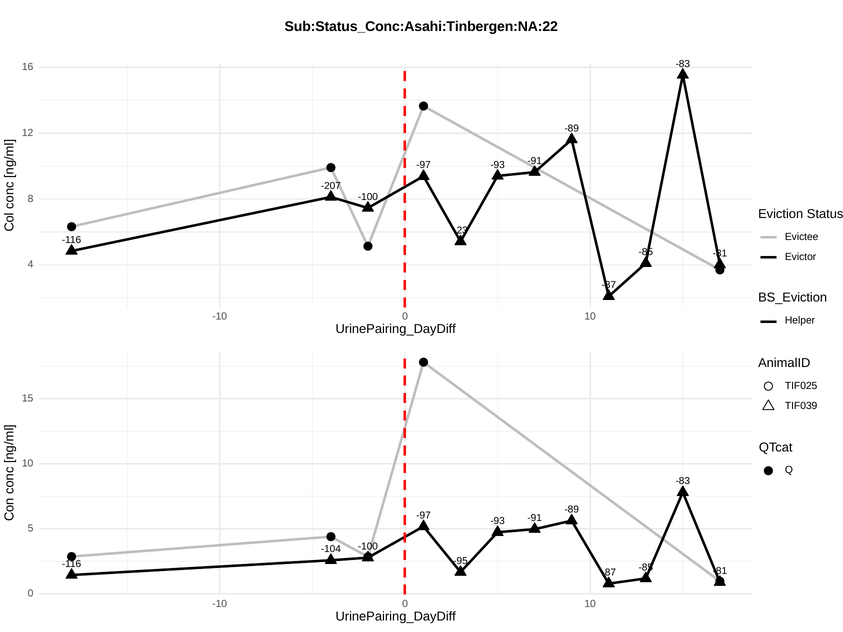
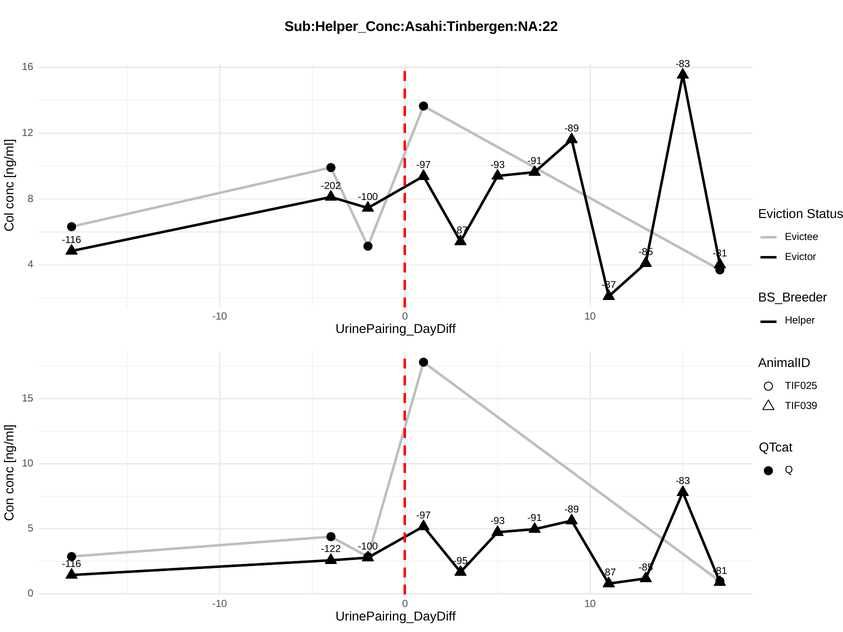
Sub:Status_Conc:Asahi:Tinbergen:NA:22: Sub:Status_Conc:Asahi:Tinbergen:NA:22 -> Sub:Helper_Conc:Asahi:Tinbergen:NA:22
-207: -207 -> -202
-23 at (461, 230): -23 -> -87
BS_Eviction: BS_Eviction -> BS_Breeder
-104: -104 -> -122
